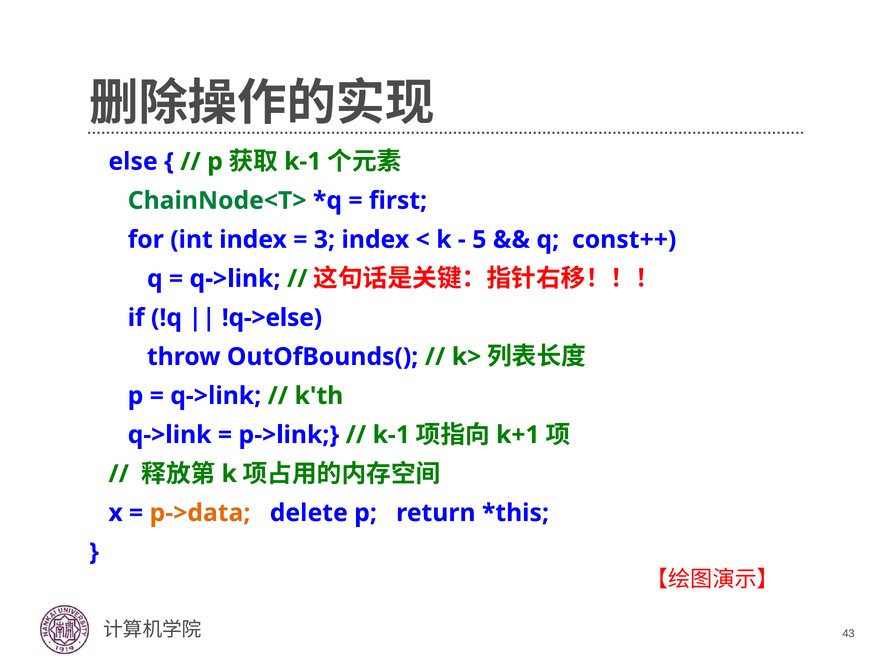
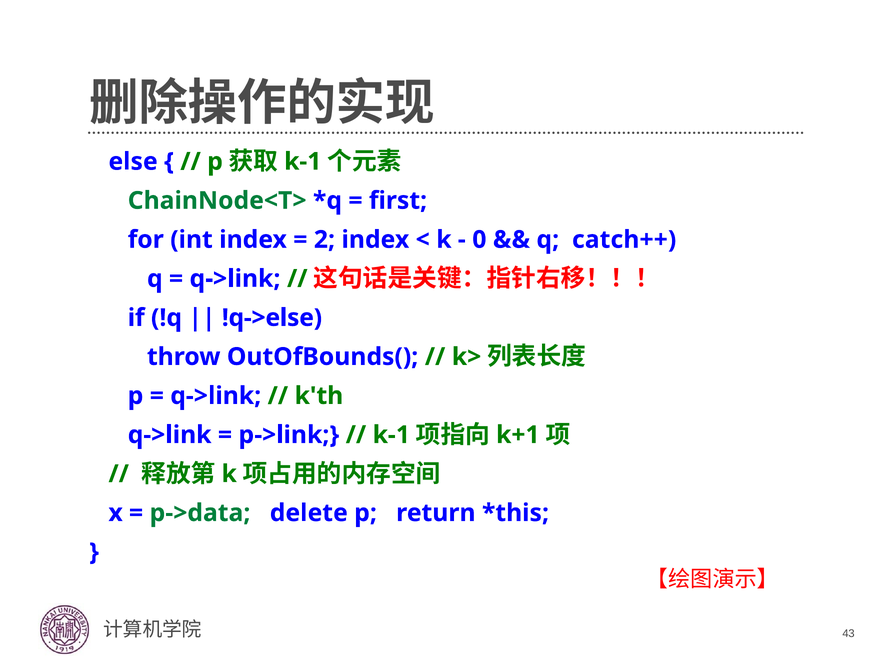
3: 3 -> 2
5: 5 -> 0
const++: const++ -> catch++
p->data colour: orange -> green
